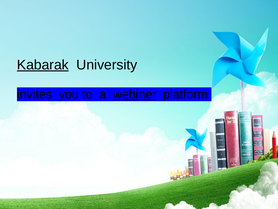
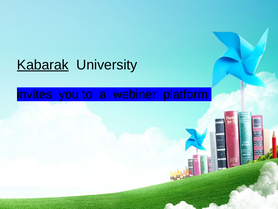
webiner underline: present -> none
